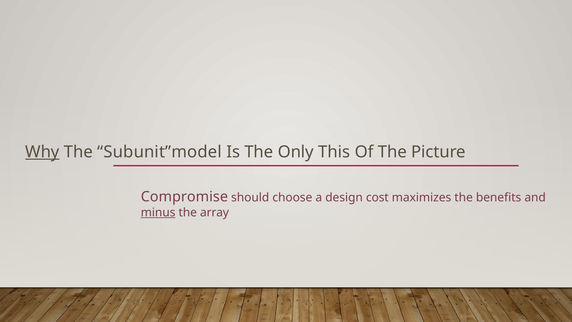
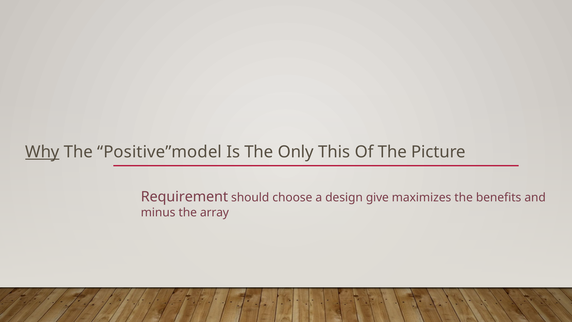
Subunit”model: Subunit”model -> Positive”model
Compromise: Compromise -> Requirement
cost: cost -> give
minus underline: present -> none
